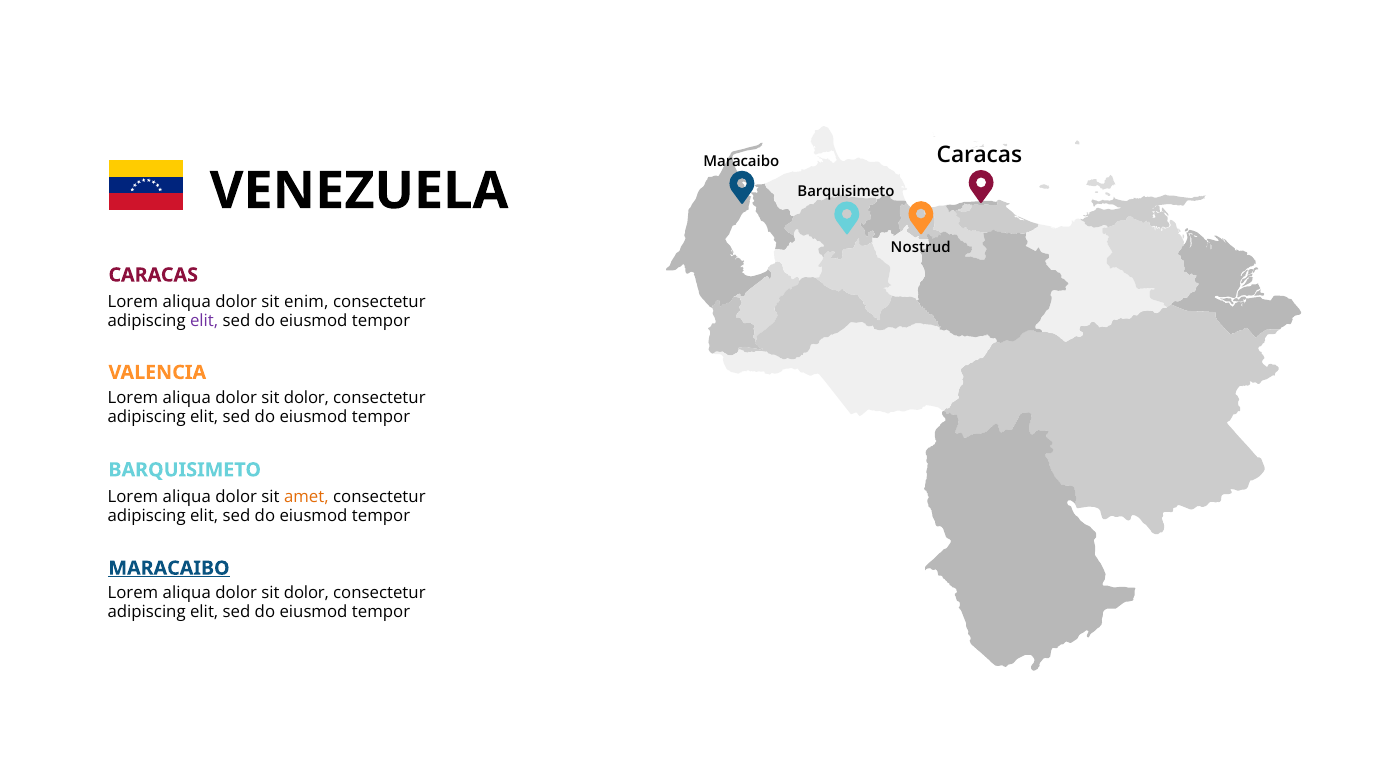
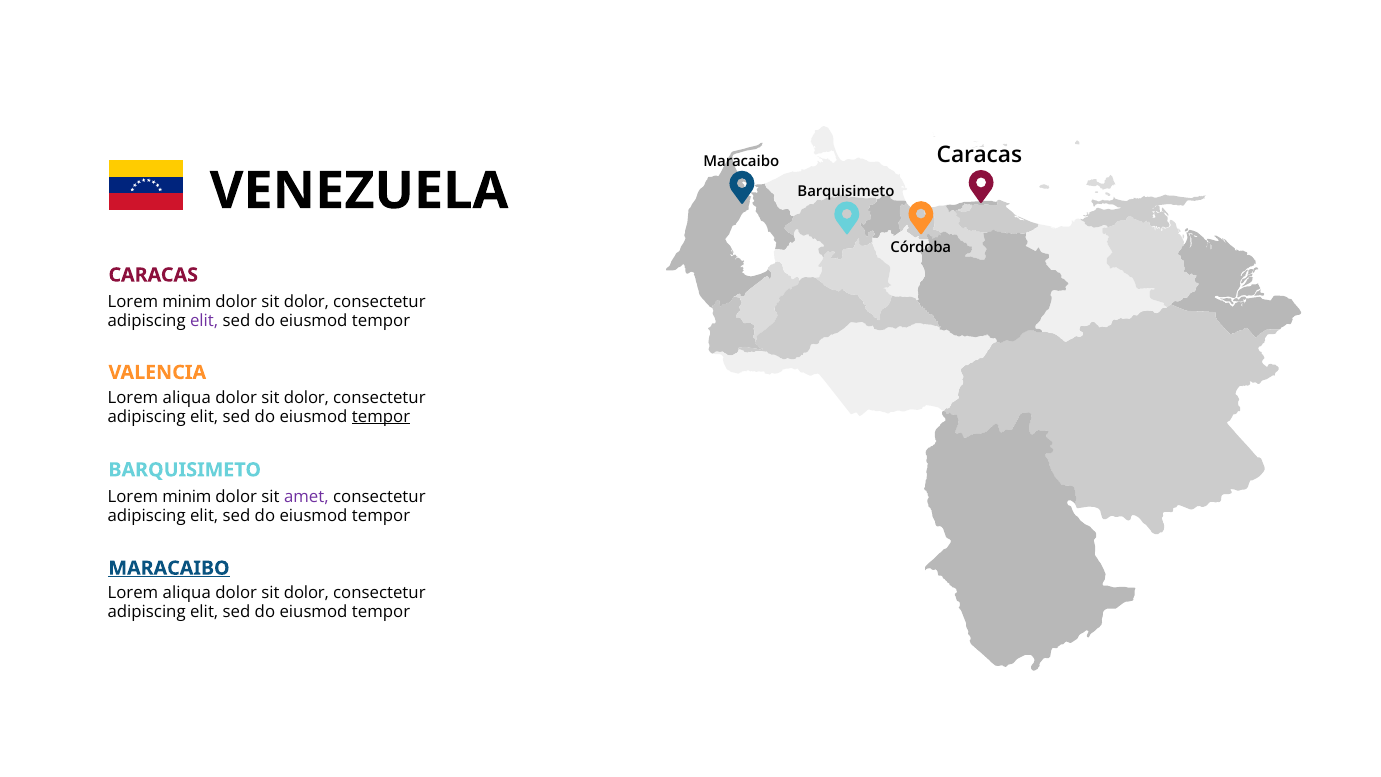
Nostrud: Nostrud -> Córdoba
aliqua at (187, 302): aliqua -> minim
enim at (306, 302): enim -> dolor
tempor at (381, 417) underline: none -> present
aliqua at (187, 497): aliqua -> minim
amet colour: orange -> purple
